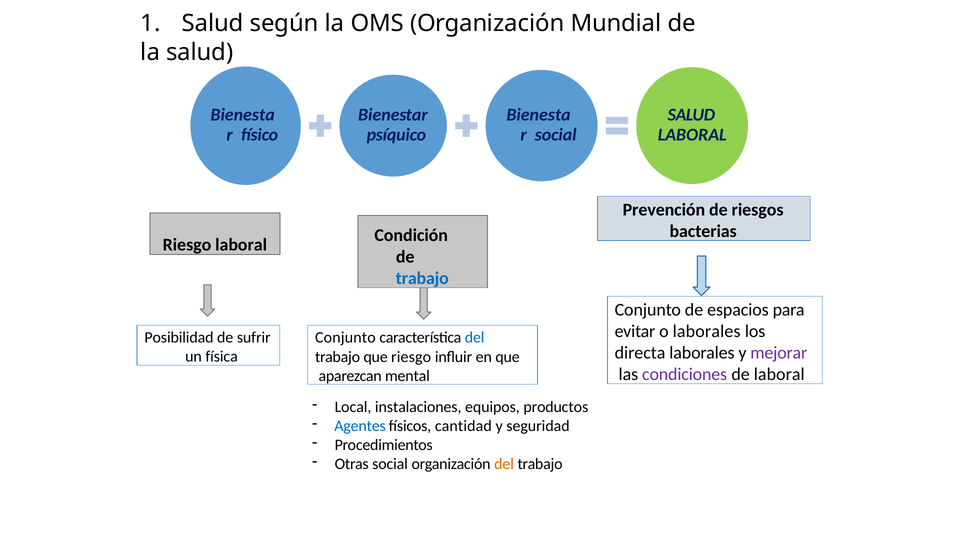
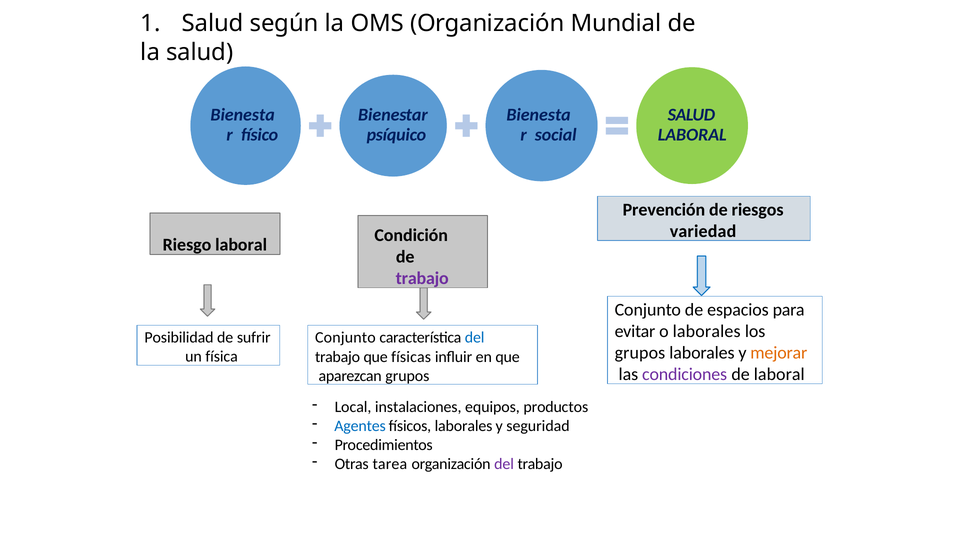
bacterias: bacterias -> variedad
trabajo at (422, 278) colour: blue -> purple
directa at (640, 353): directa -> grupos
mejorar colour: purple -> orange
que riesgo: riesgo -> físicas
aparezcan mental: mental -> grupos
físicos cantidad: cantidad -> laborales
Otras social: social -> tarea
del at (504, 464) colour: orange -> purple
